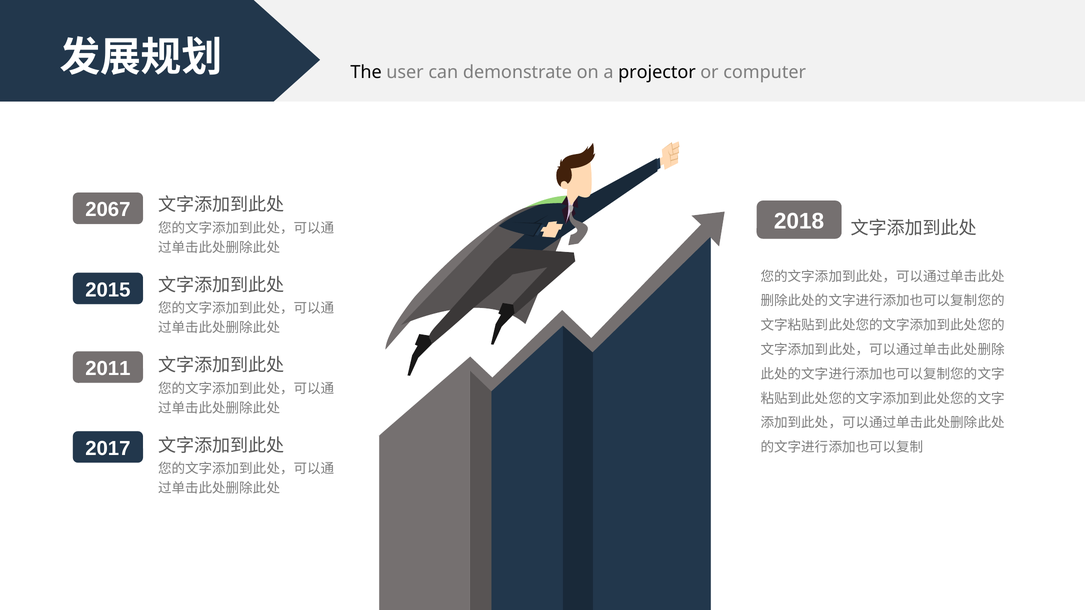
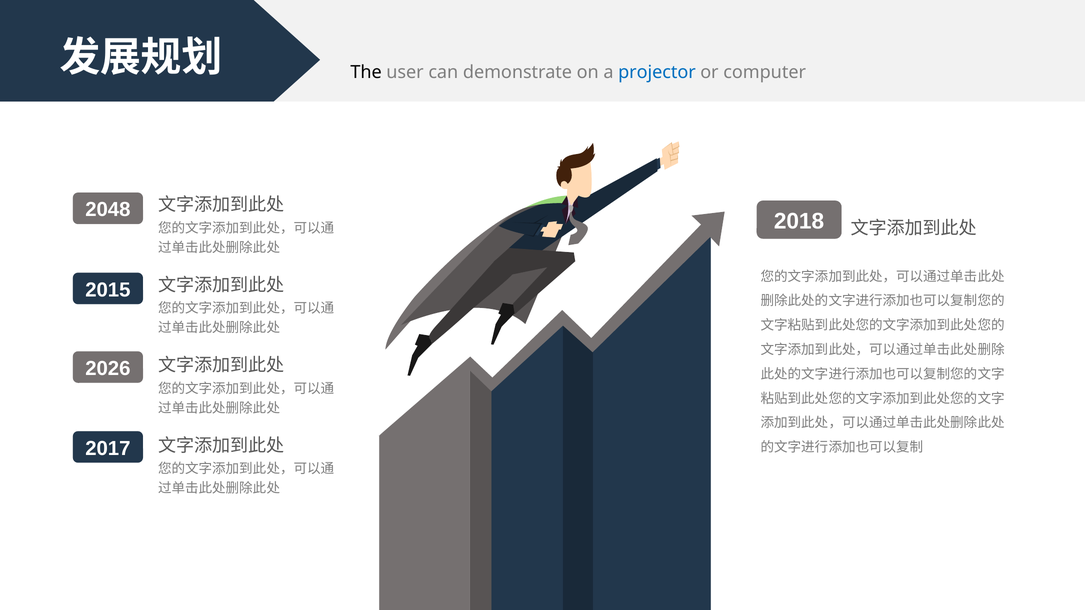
projector colour: black -> blue
2067: 2067 -> 2048
2011: 2011 -> 2026
